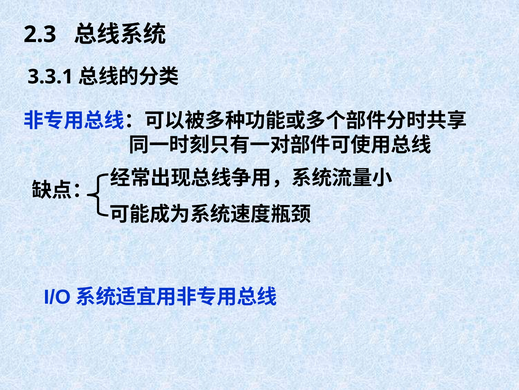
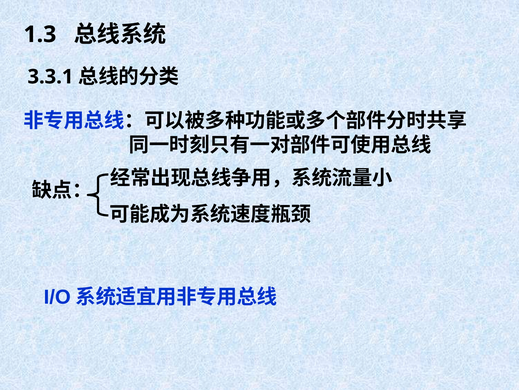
2.3: 2.3 -> 1.3
